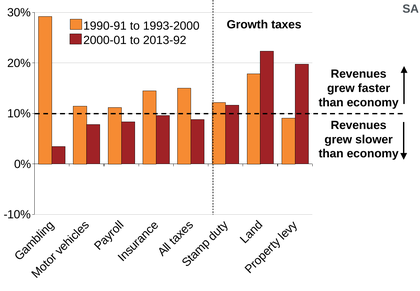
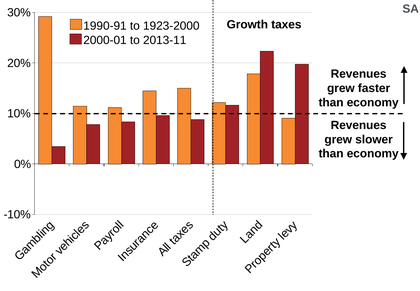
1993-2000: 1993-2000 -> 1923-2000
2013-92: 2013-92 -> 2013-11
